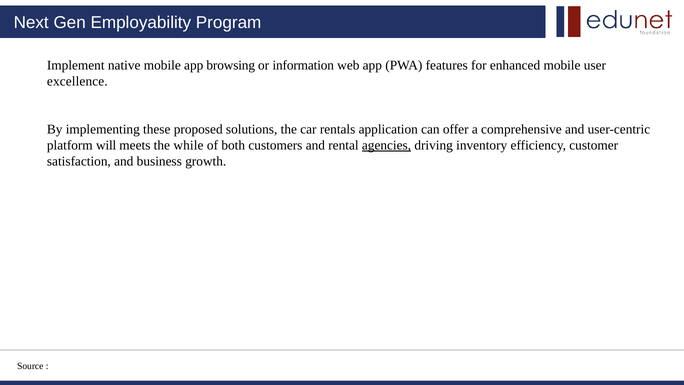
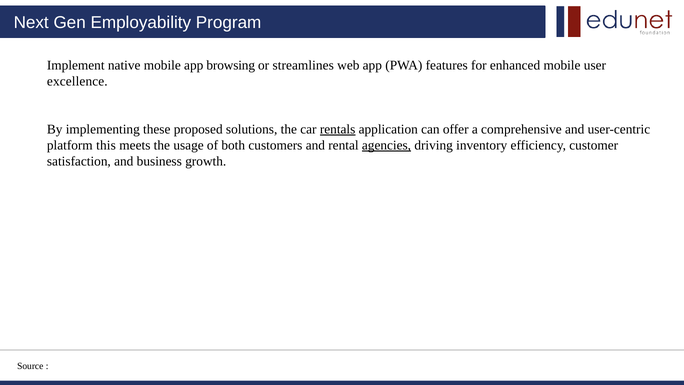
information: information -> streamlines
rentals underline: none -> present
will: will -> this
while: while -> usage
